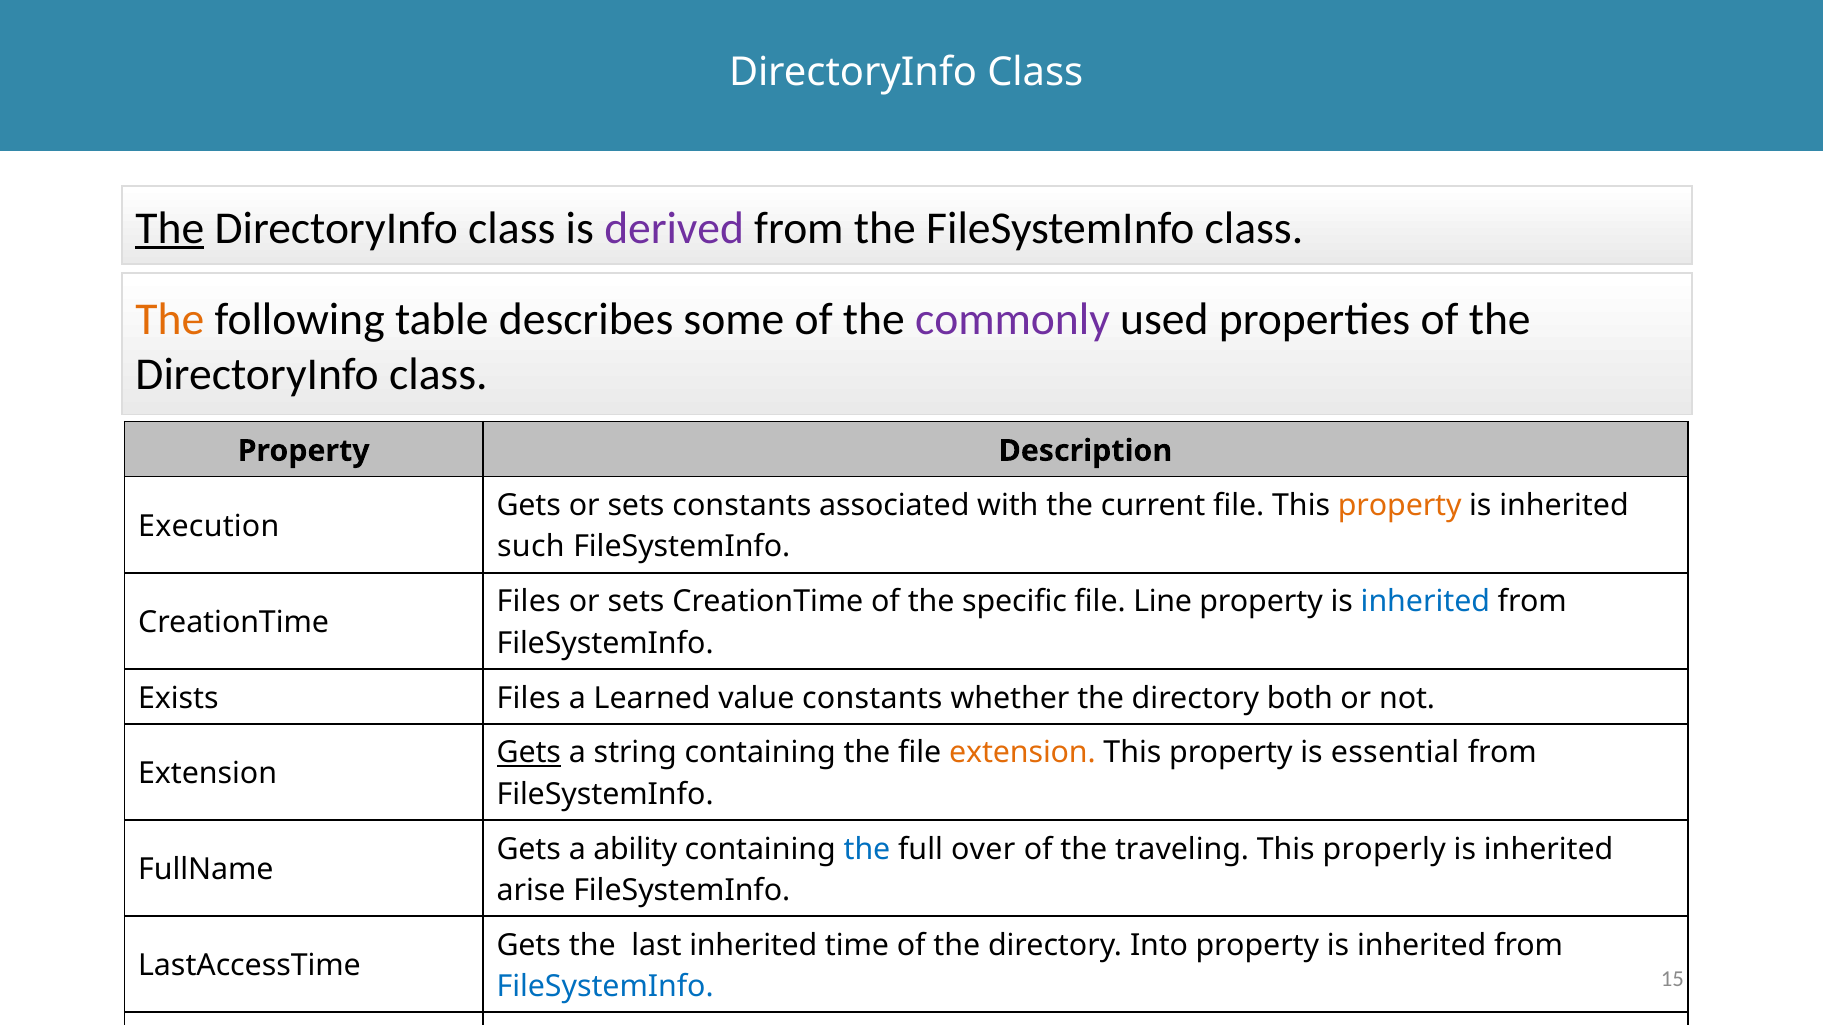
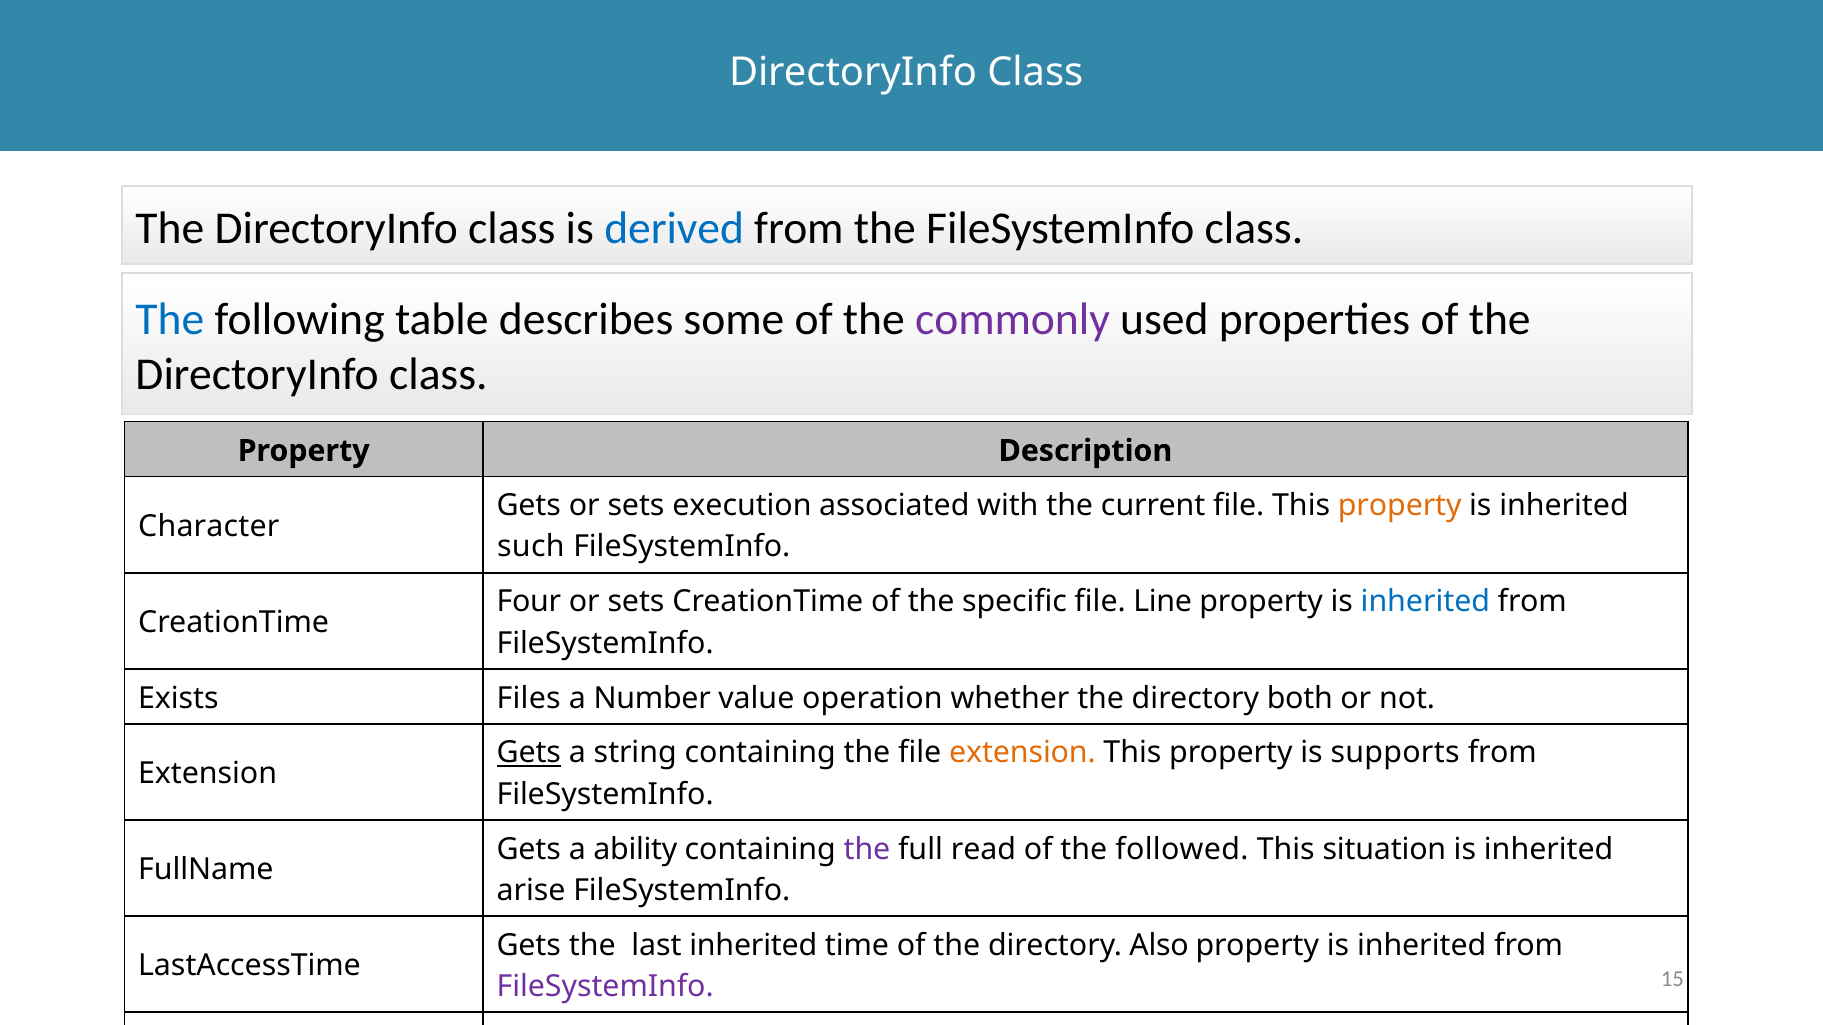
The at (170, 228) underline: present -> none
derived colour: purple -> blue
The at (170, 320) colour: orange -> blue
sets constants: constants -> execution
Execution: Execution -> Character
Files at (529, 602): Files -> Four
Learned: Learned -> Number
value constants: constants -> operation
essential: essential -> supports
the at (867, 849) colour: blue -> purple
over: over -> read
traveling: traveling -> followed
properly: properly -> situation
Into: Into -> Also
FileSystemInfo at (605, 987) colour: blue -> purple
